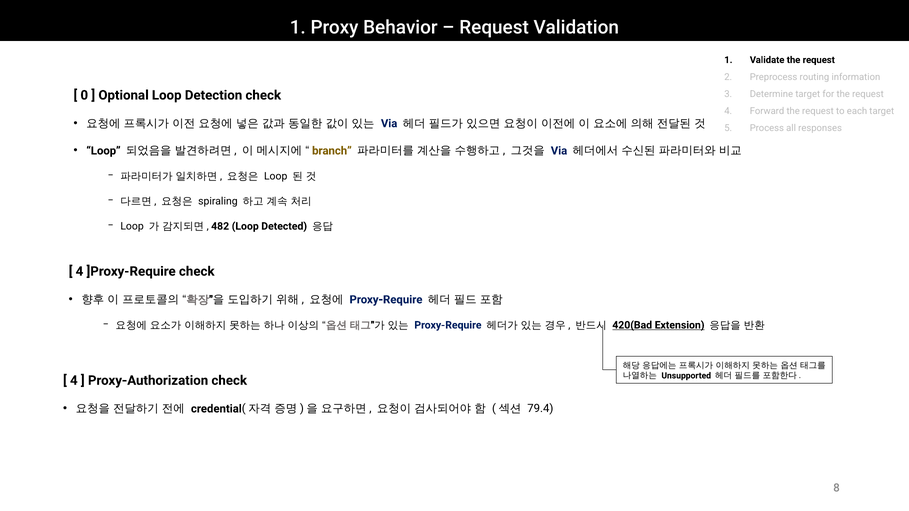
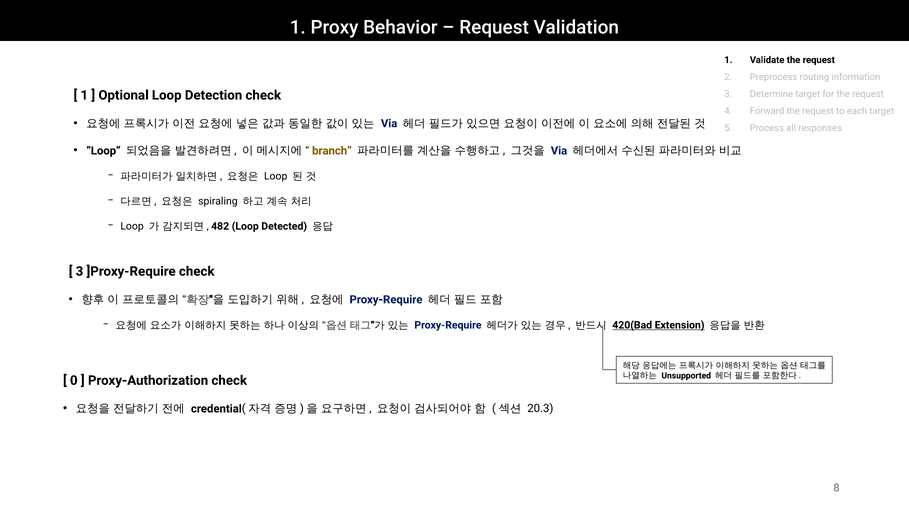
0 at (84, 95): 0 -> 1
4 at (79, 271): 4 -> 3
4 at (74, 381): 4 -> 0
79.4: 79.4 -> 20.3
